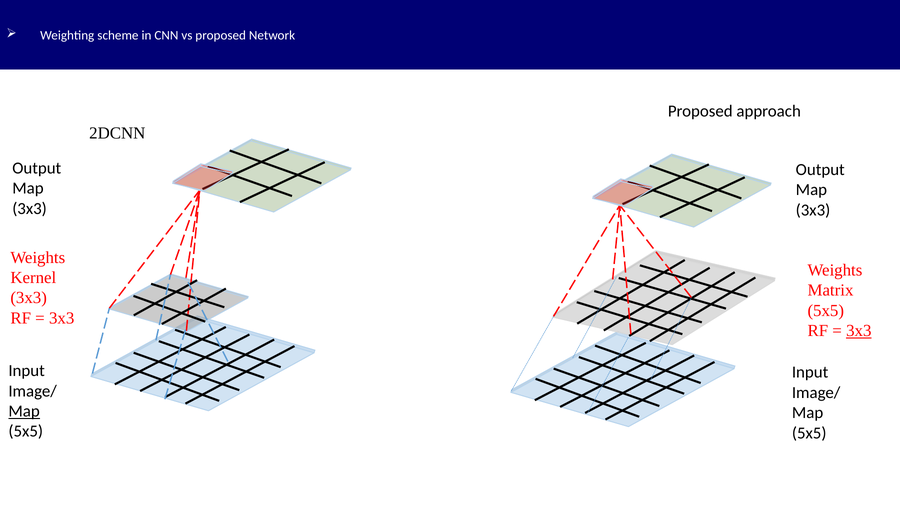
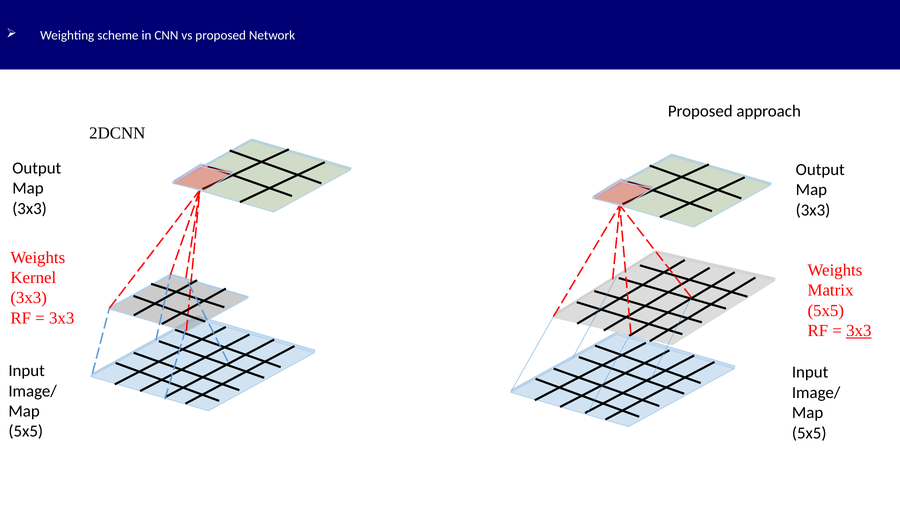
Map at (24, 411) underline: present -> none
